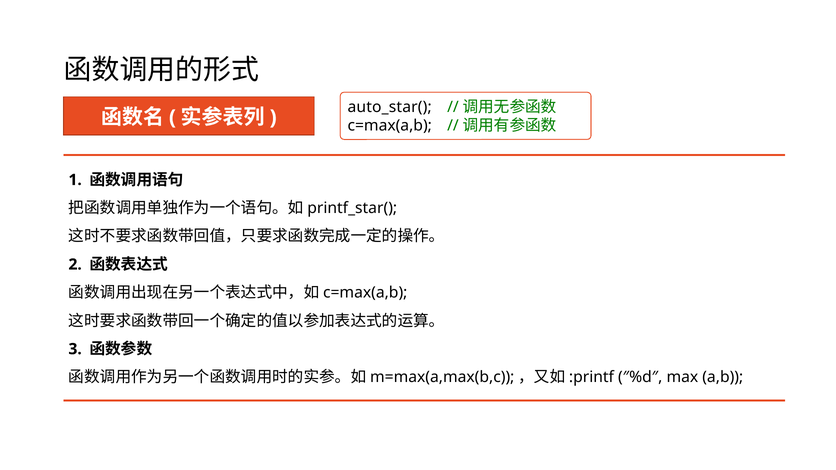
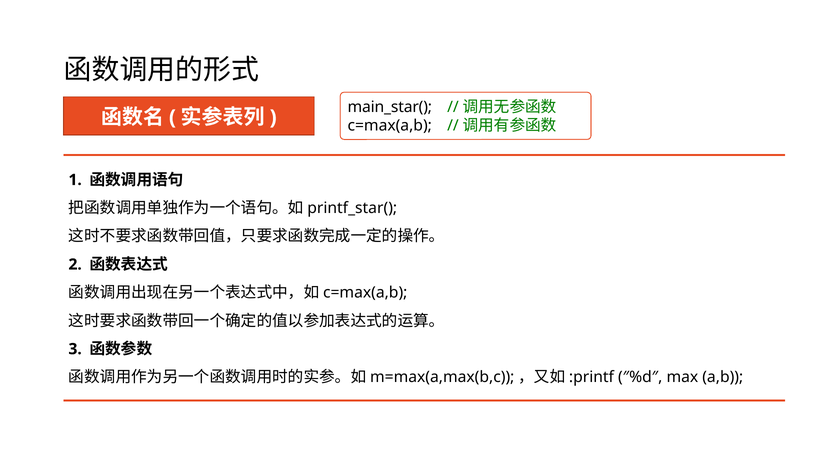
auto_star(: auto_star( -> main_star(
